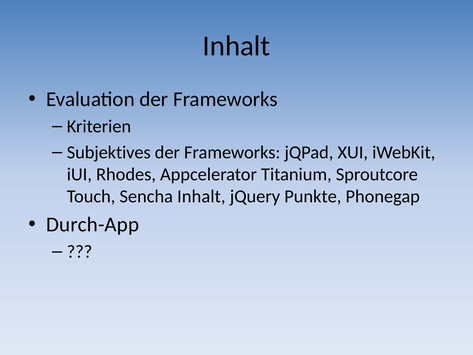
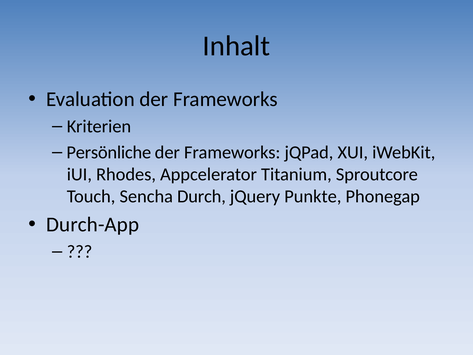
Subjektives: Subjektives -> Persönliche
Sencha Inhalt: Inhalt -> Durch
